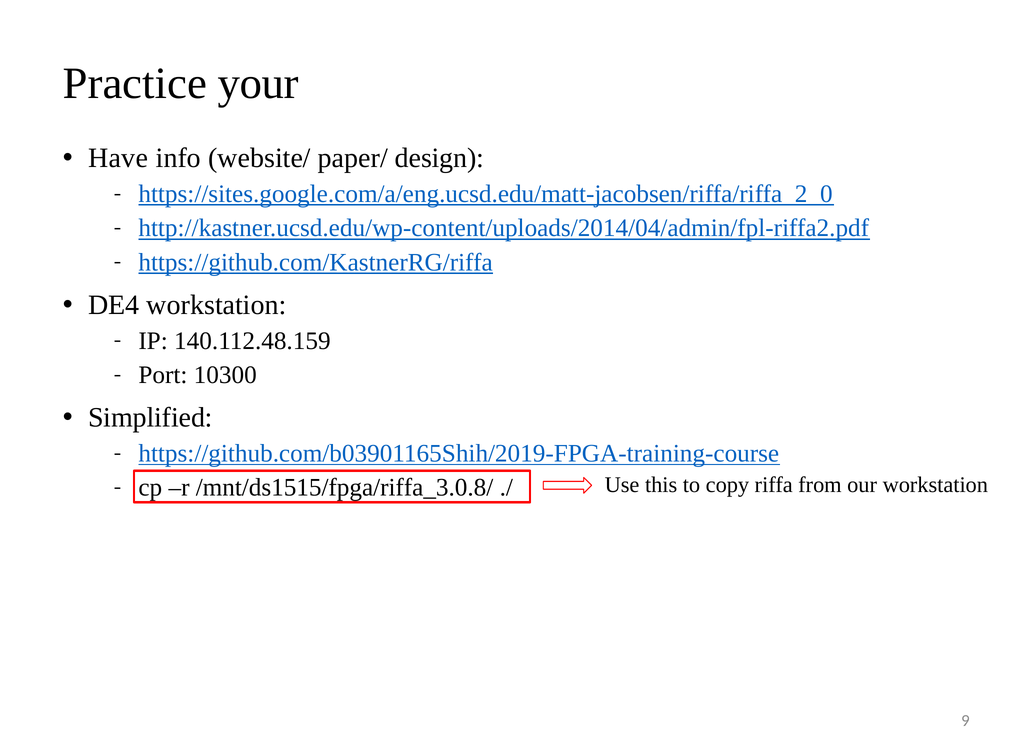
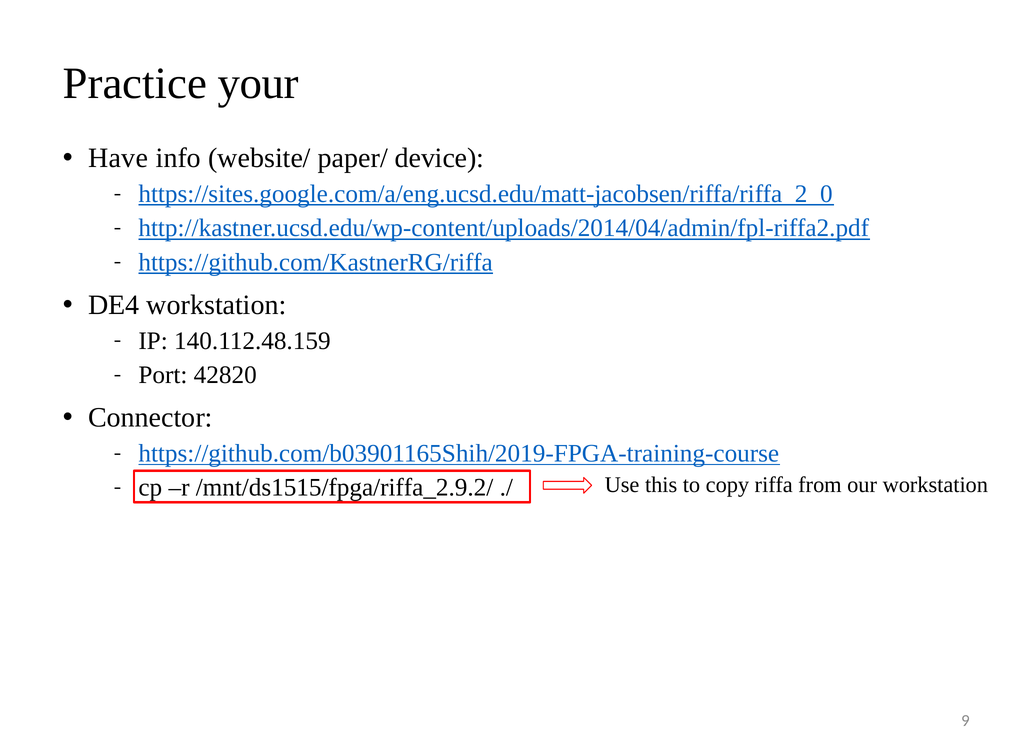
design: design -> device
10300: 10300 -> 42820
Simplified: Simplified -> Connector
/mnt/ds1515/fpga/riffa_3.0.8/: /mnt/ds1515/fpga/riffa_3.0.8/ -> /mnt/ds1515/fpga/riffa_2.9.2/
